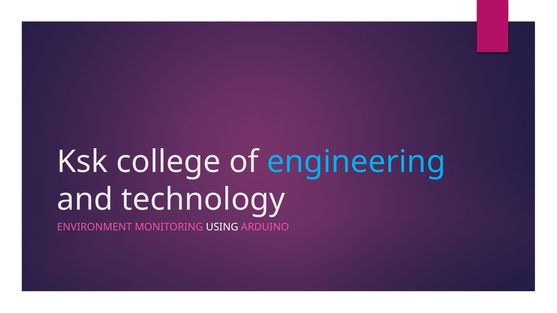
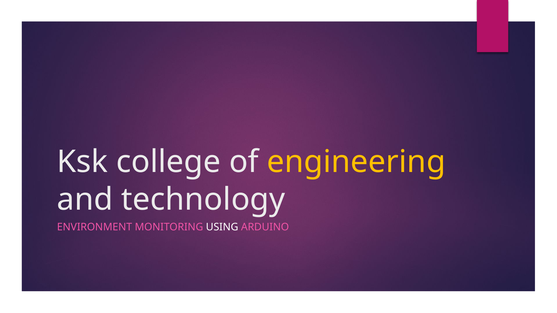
engineering colour: light blue -> yellow
